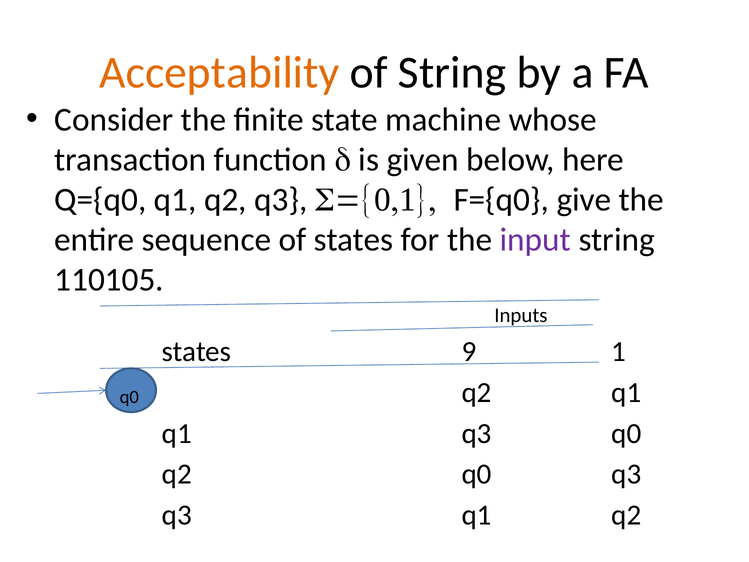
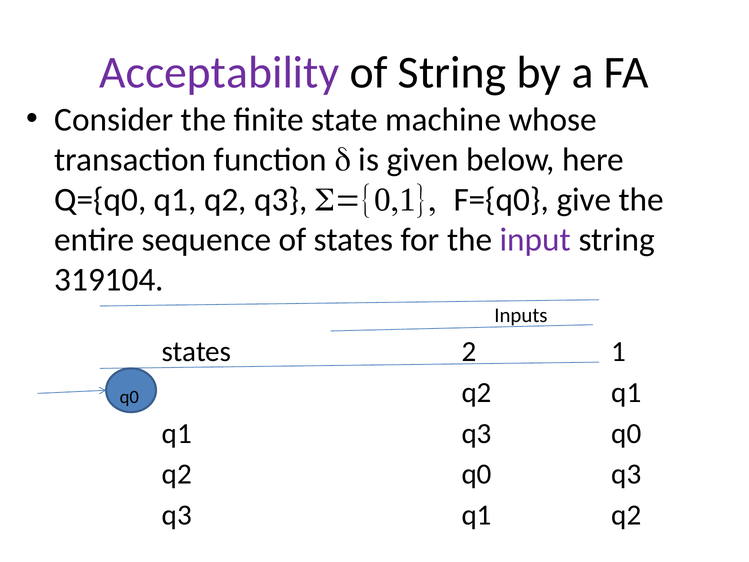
Acceptability colour: orange -> purple
110105: 110105 -> 319104
9: 9 -> 2
